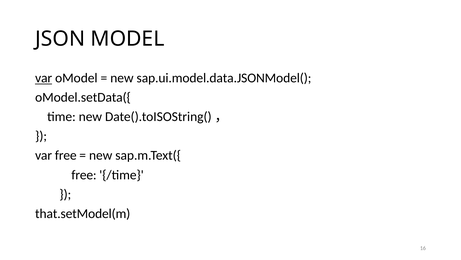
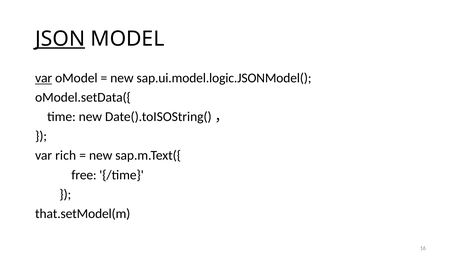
JSON underline: none -> present
sap.ui.model.data.JSONModel(: sap.ui.model.data.JSONModel( -> sap.ui.model.logic.JSONModel(
var free: free -> rich
